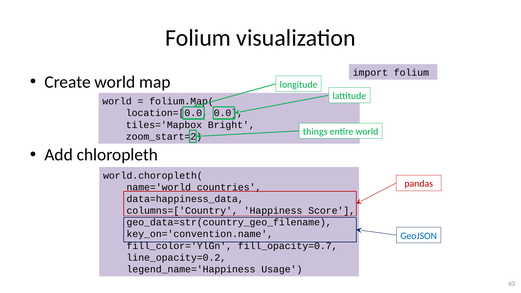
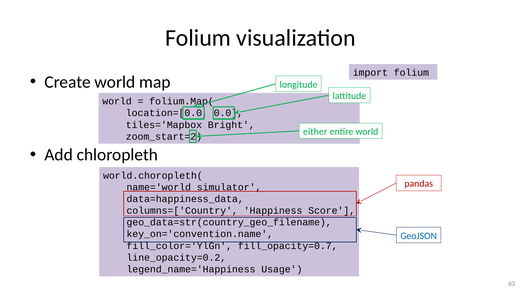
things: things -> either
countries: countries -> simulator
